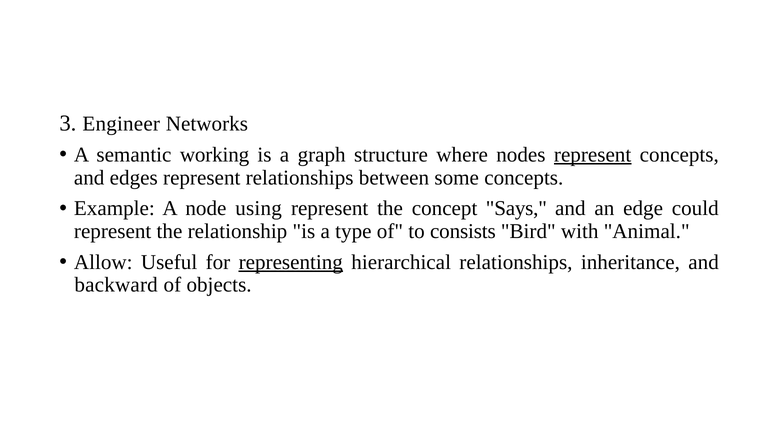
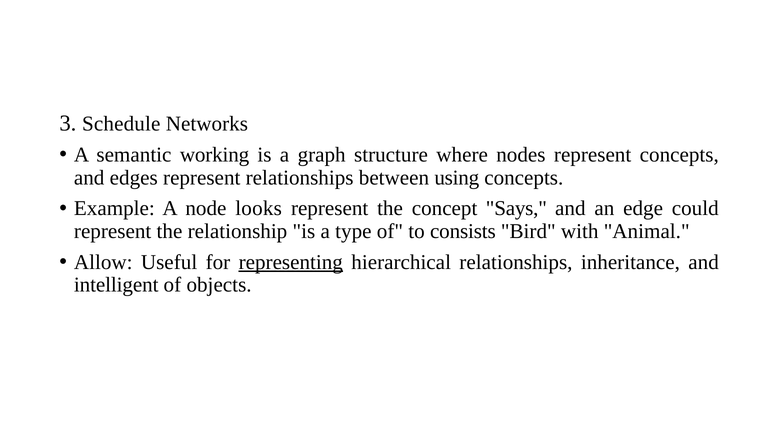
Engineer: Engineer -> Schedule
represent at (593, 155) underline: present -> none
some: some -> using
using: using -> looks
backward: backward -> intelligent
